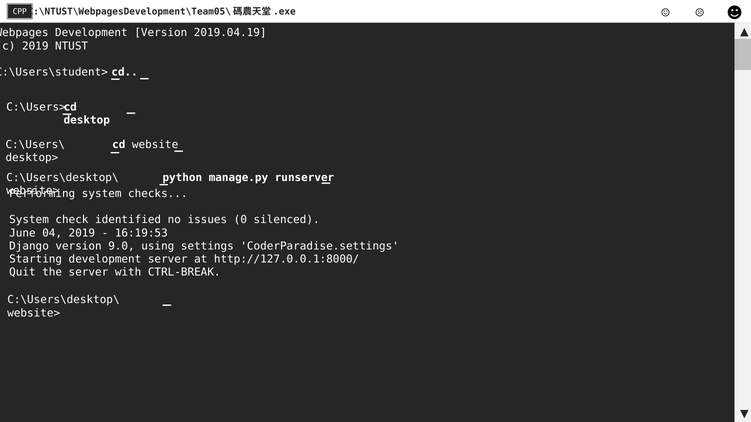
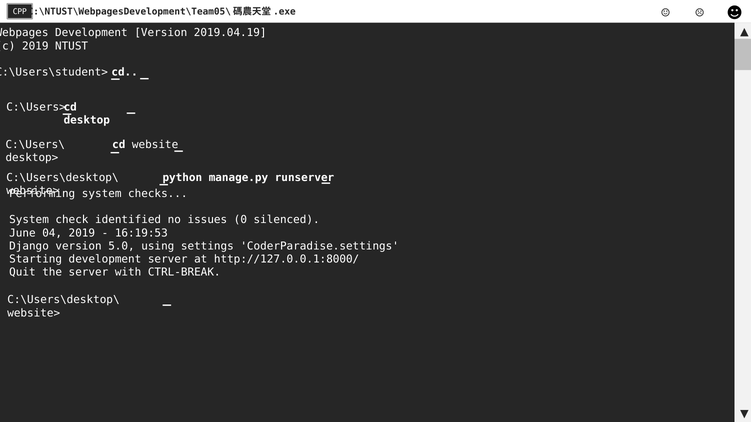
9.0: 9.0 -> 5.0
